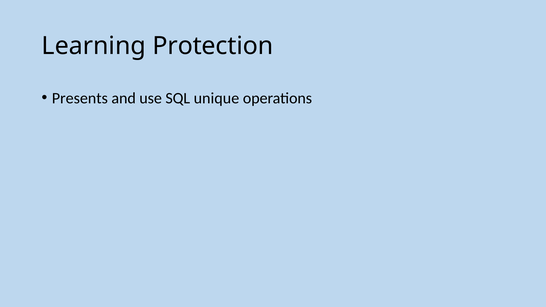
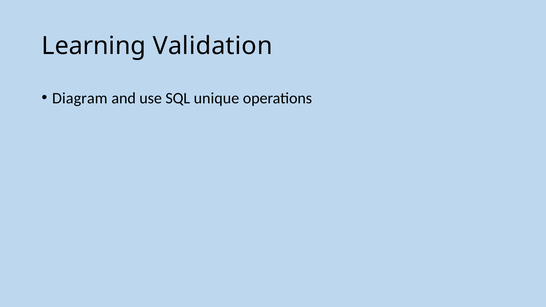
Protection: Protection -> Validation
Presents: Presents -> Diagram
